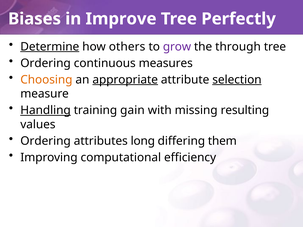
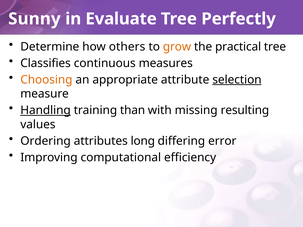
Biases: Biases -> Sunny
Improve: Improve -> Evaluate
Determine underline: present -> none
grow colour: purple -> orange
through: through -> practical
Ordering at (46, 63): Ordering -> Classifies
appropriate underline: present -> none
gain: gain -> than
them: them -> error
